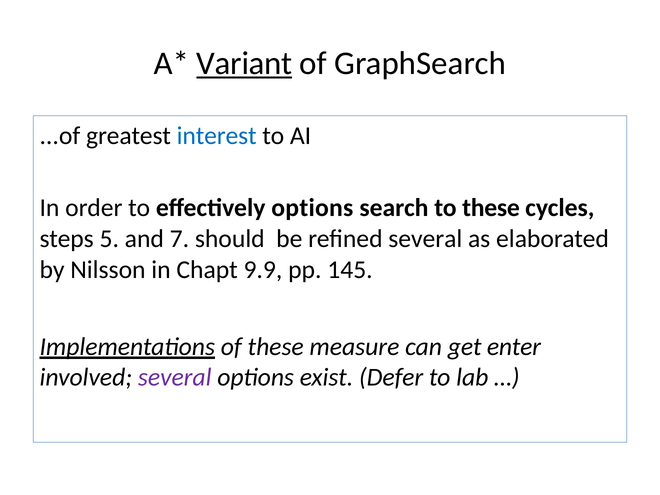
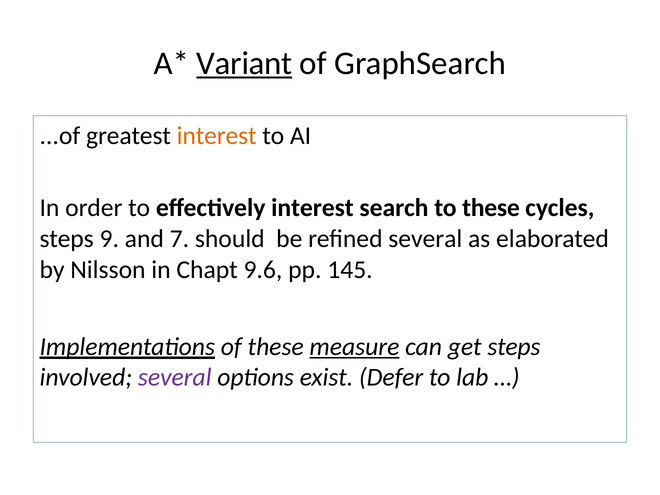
interest at (217, 136) colour: blue -> orange
effectively options: options -> interest
5: 5 -> 9
9.9: 9.9 -> 9.6
measure underline: none -> present
get enter: enter -> steps
